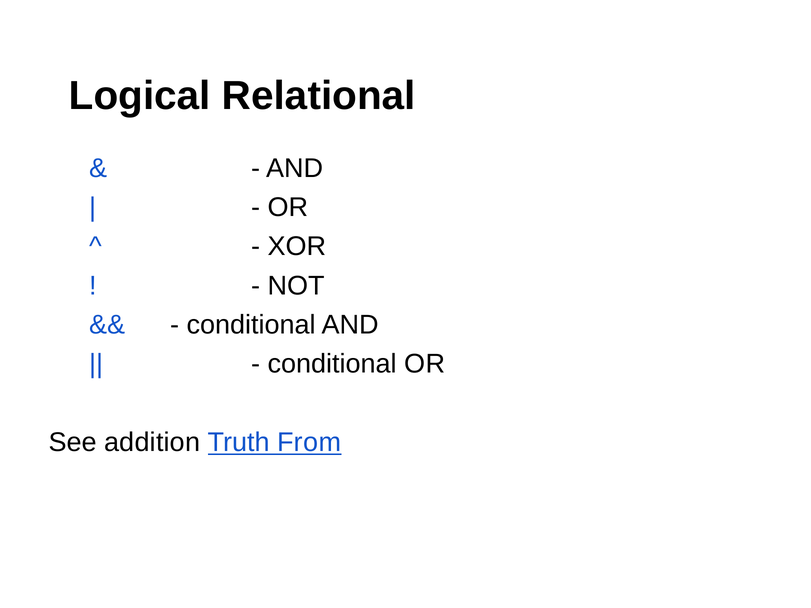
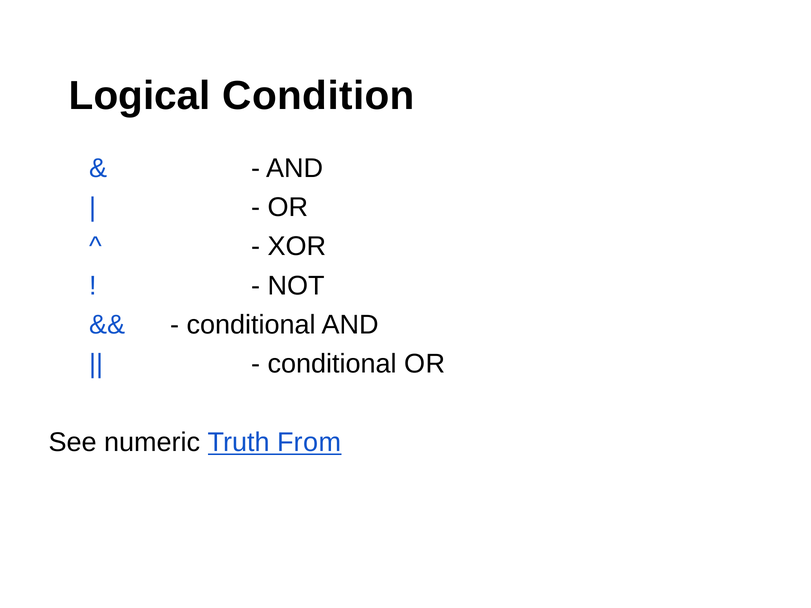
Relational: Relational -> Condition
addition: addition -> numeric
